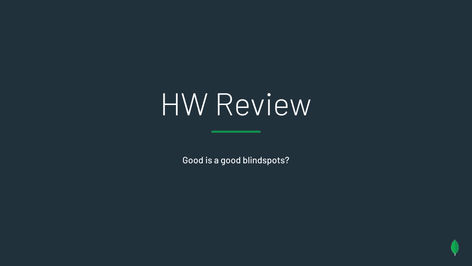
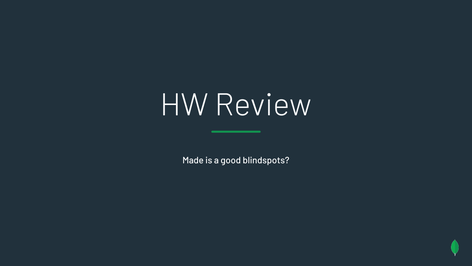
Good at (193, 160): Good -> Made
